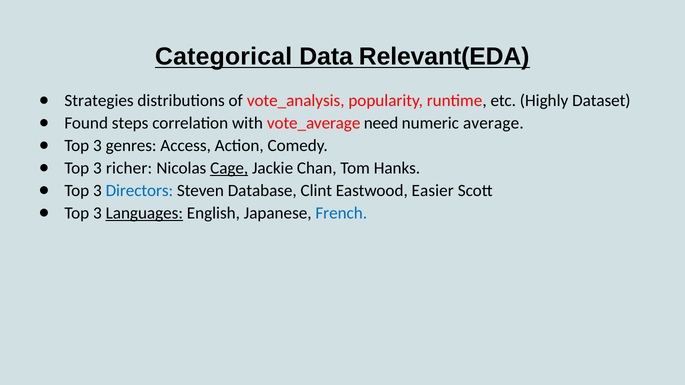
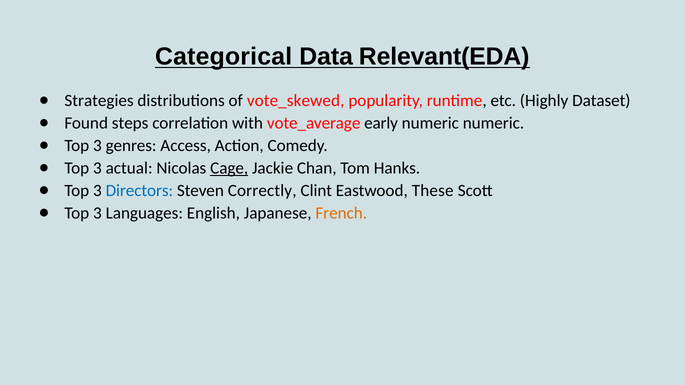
vote_analysis: vote_analysis -> vote_skewed
need: need -> early
numeric average: average -> numeric
richer: richer -> actual
Database: Database -> Correctly
Easier: Easier -> These
Languages underline: present -> none
French colour: blue -> orange
